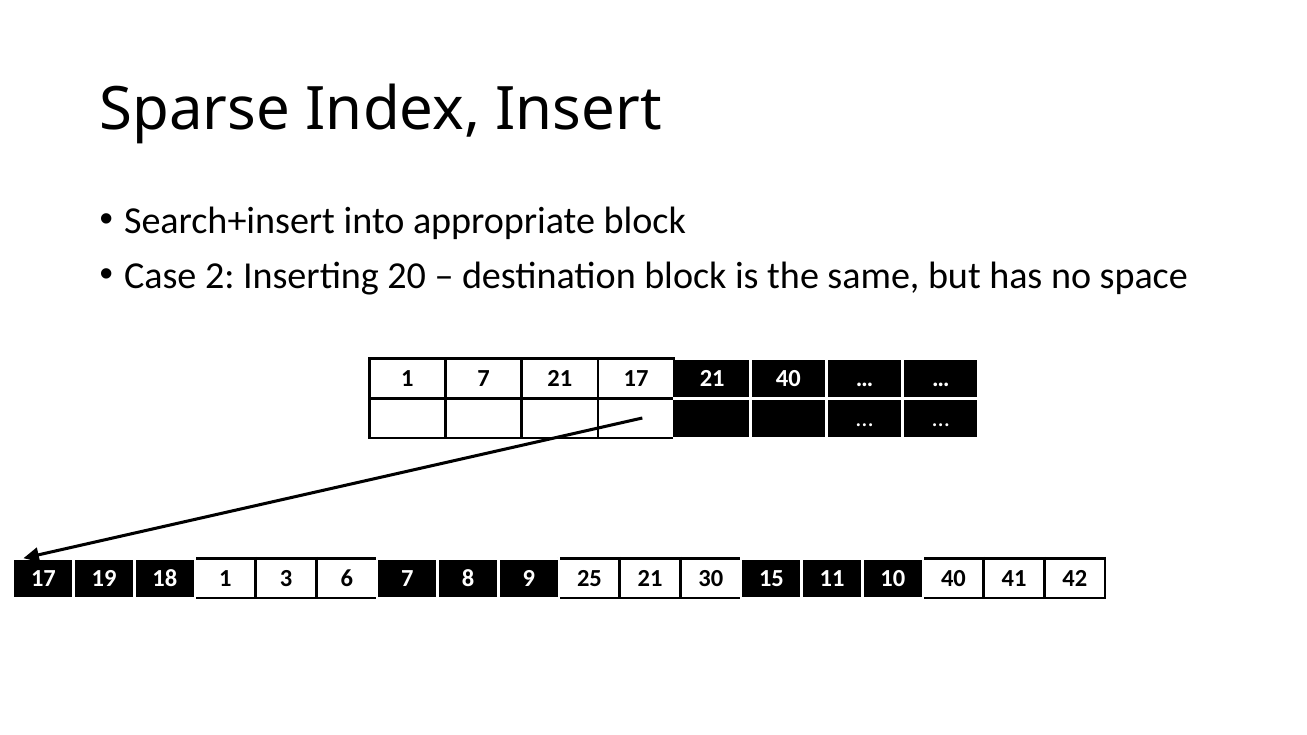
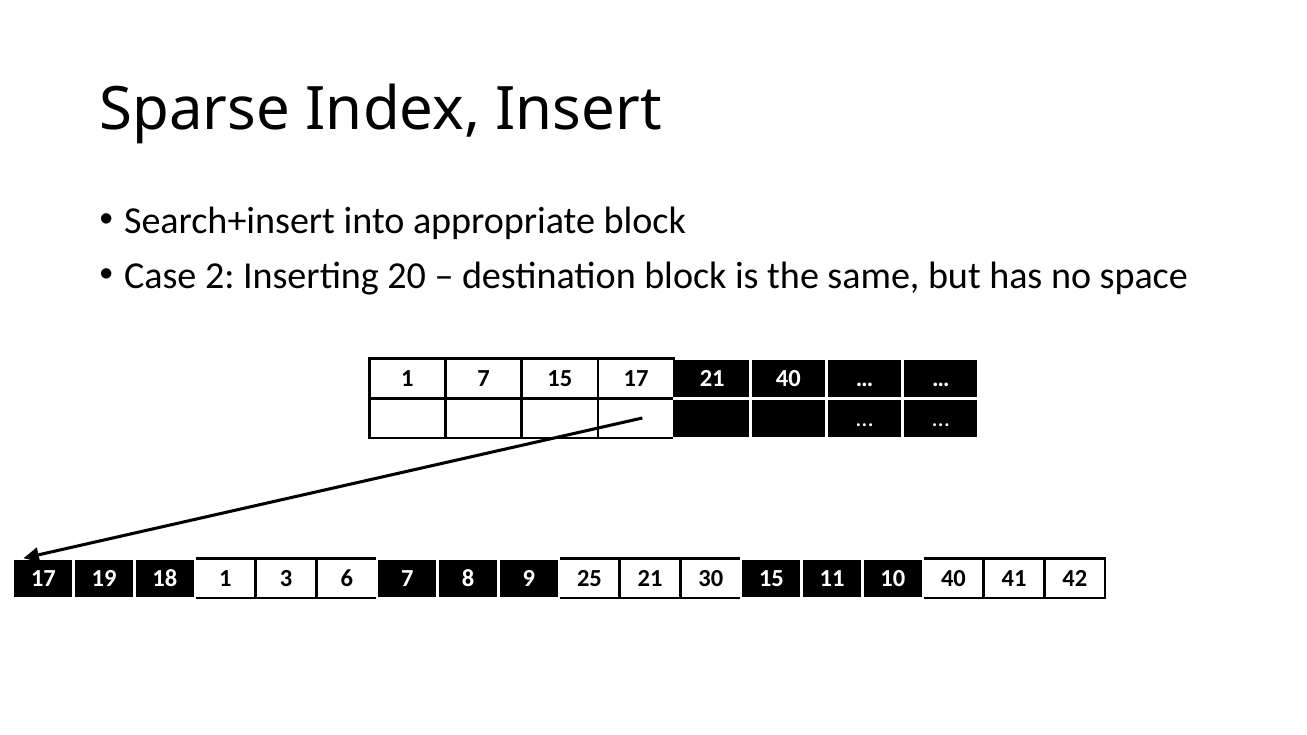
7 21: 21 -> 15
